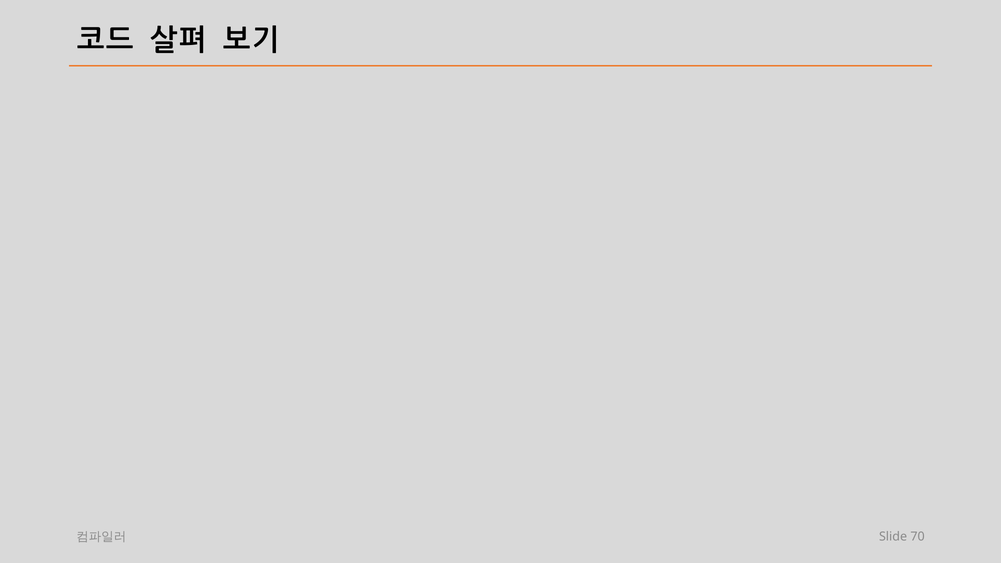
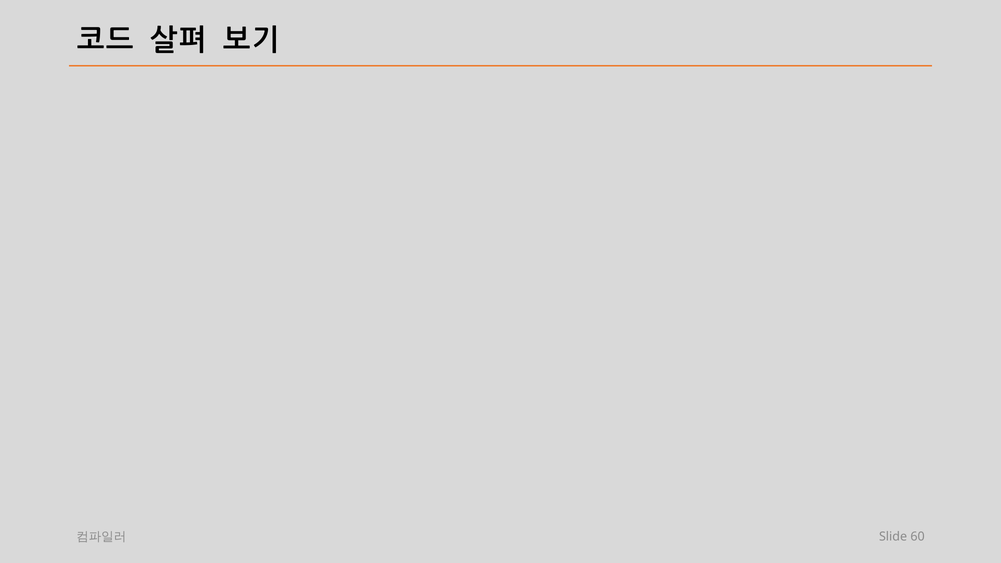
70: 70 -> 60
